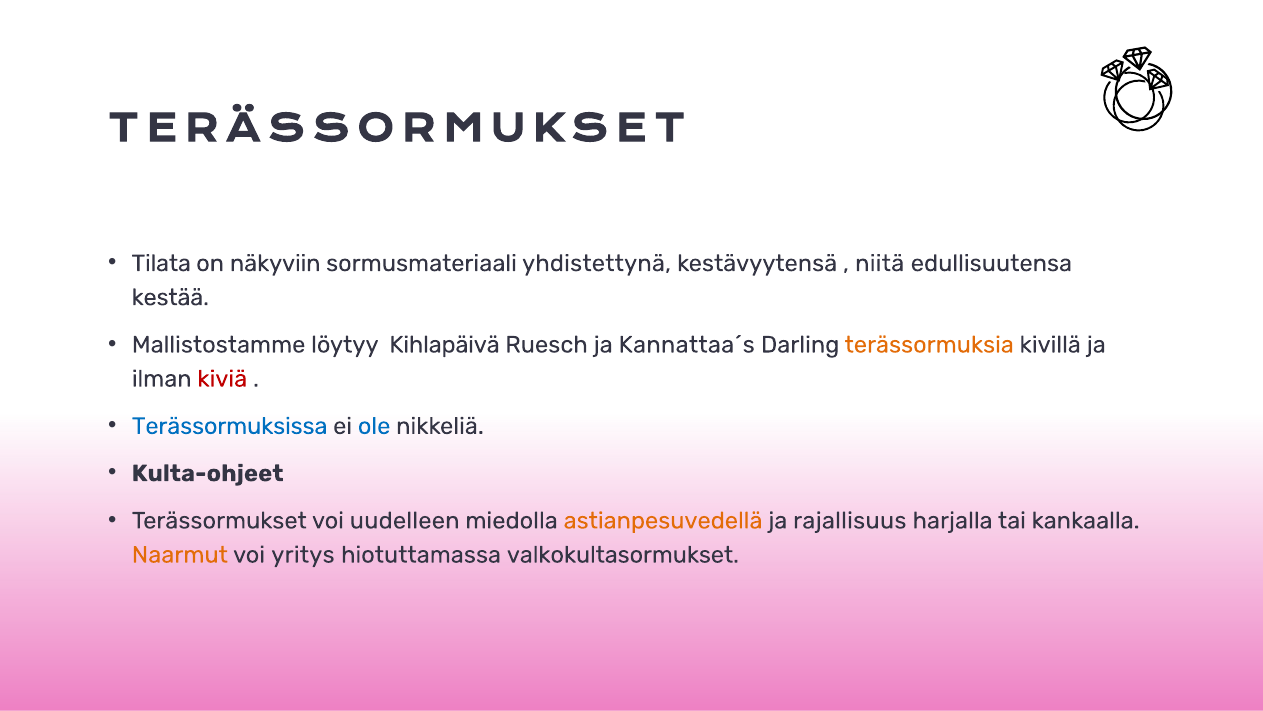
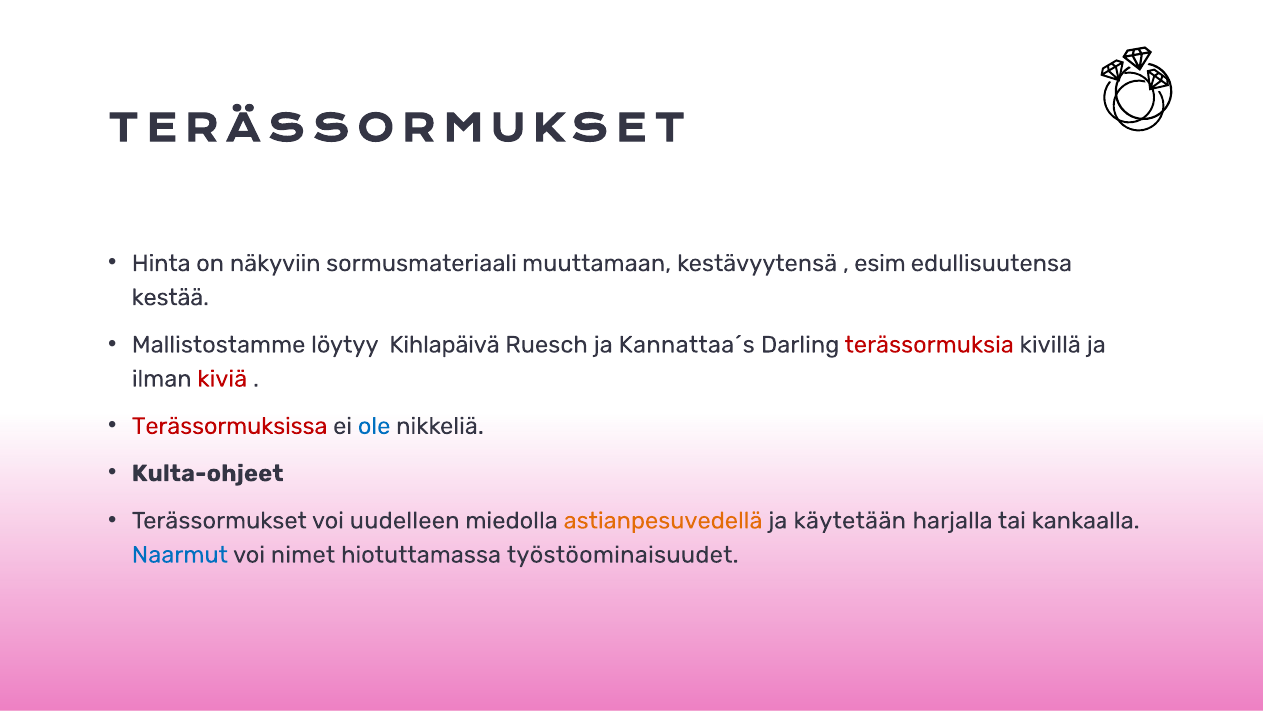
Tilata: Tilata -> Hinta
yhdistettynä: yhdistettynä -> muuttamaan
niitä: niitä -> esim
terässormuksia colour: orange -> red
Terässormuksissa colour: blue -> red
rajallisuus: rajallisuus -> käytetään
Naarmut colour: orange -> blue
yritys: yritys -> nimet
valkokultasormukset: valkokultasormukset -> työstöominaisuudet
